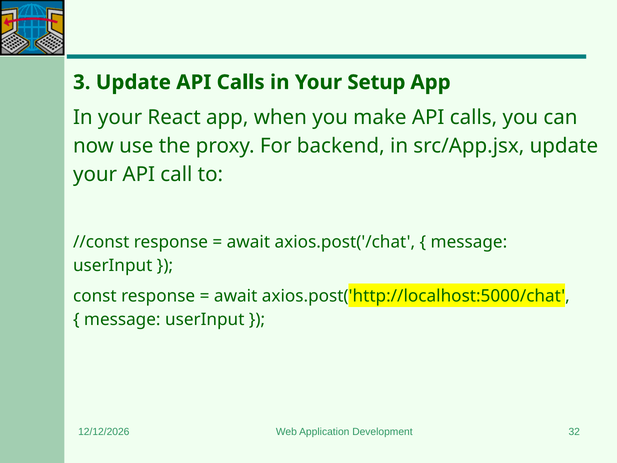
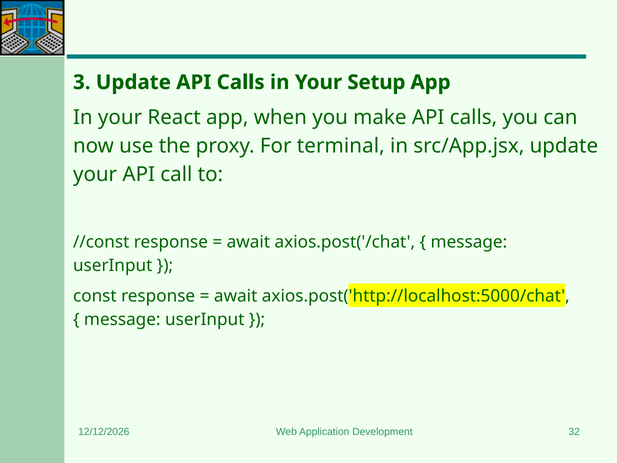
backend: backend -> terminal
